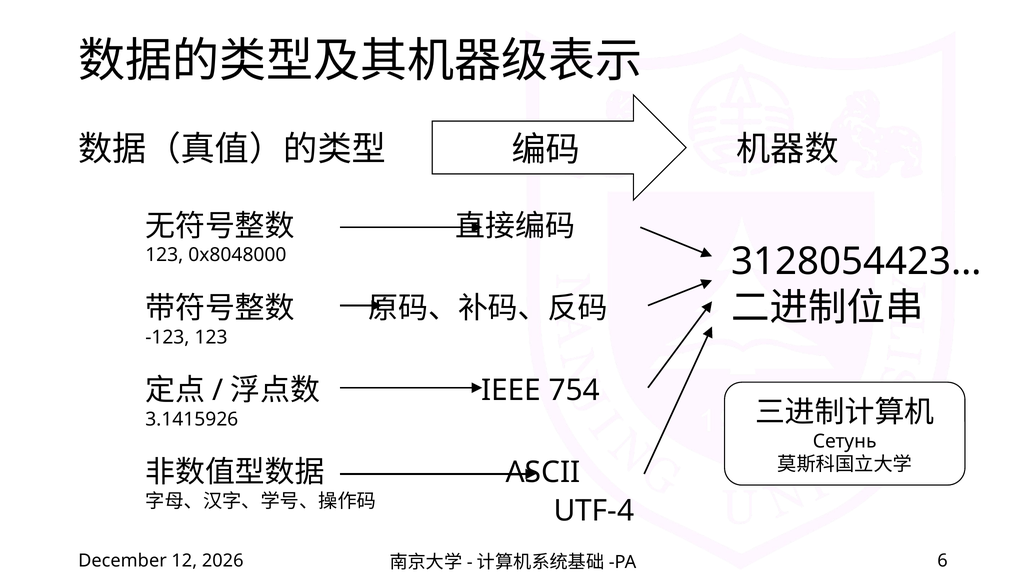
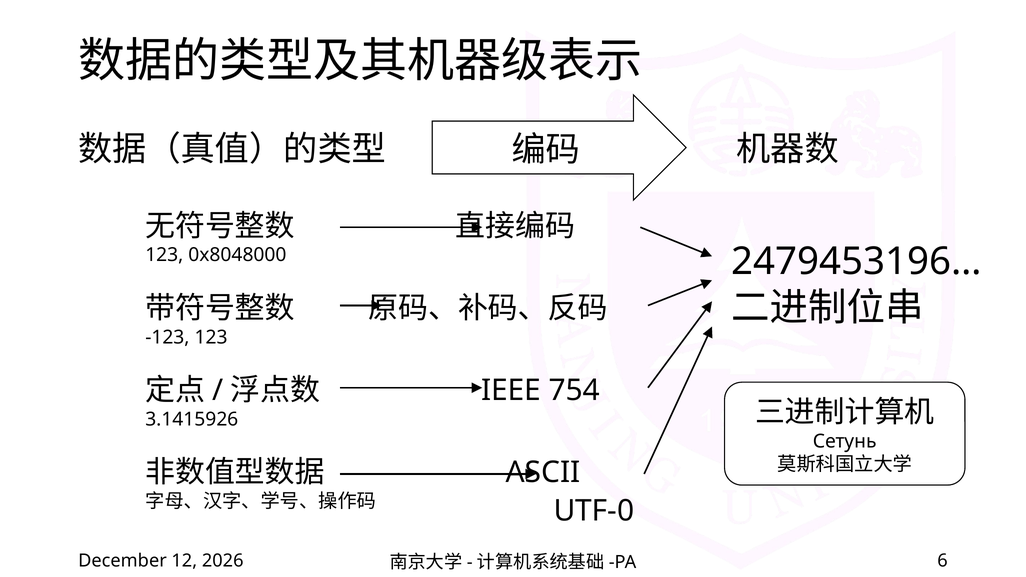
3128054423…: 3128054423… -> 2479453196…
UTF-4: UTF-4 -> UTF-0
